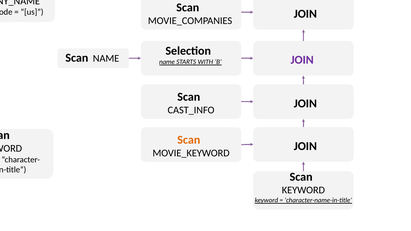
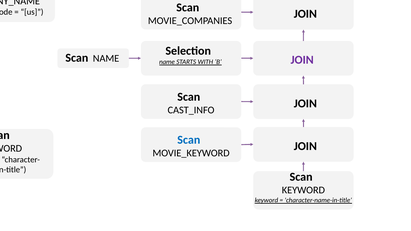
Scan at (189, 140) colour: orange -> blue
